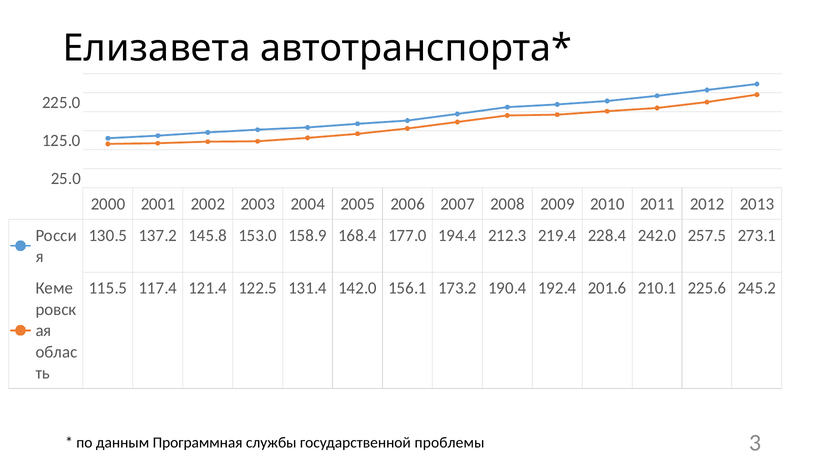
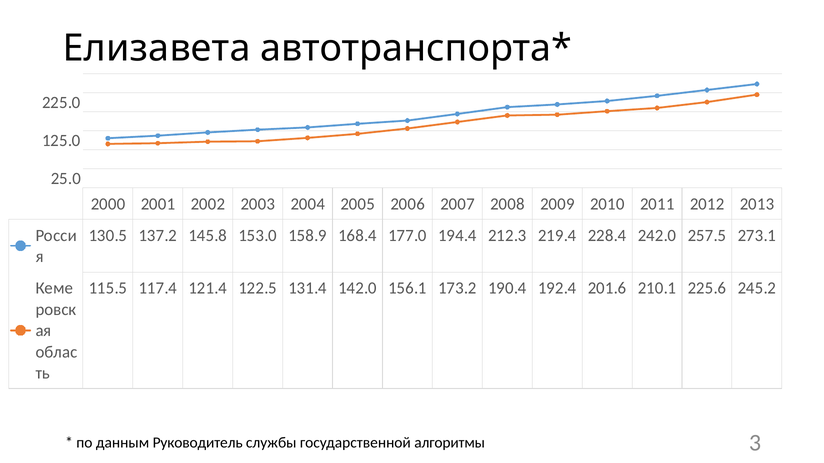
Программная: Программная -> Руководитель
проблемы: проблемы -> алгоритмы
